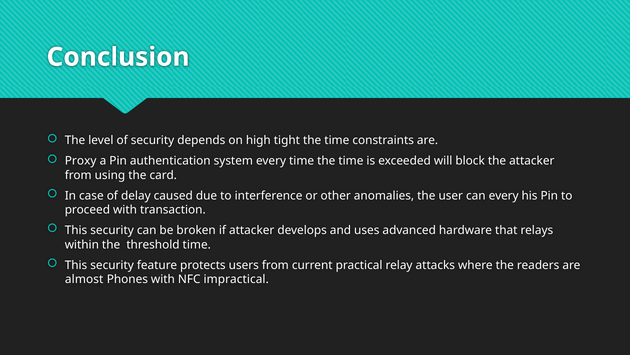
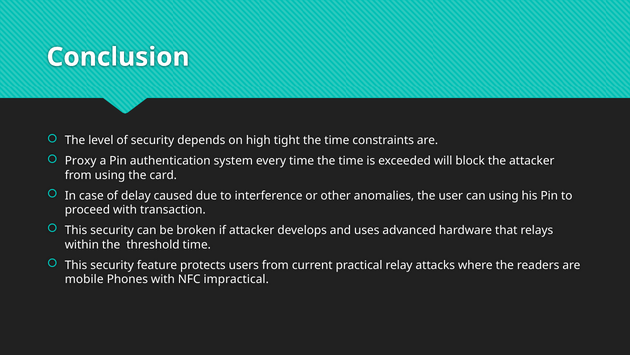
can every: every -> using
almost: almost -> mobile
